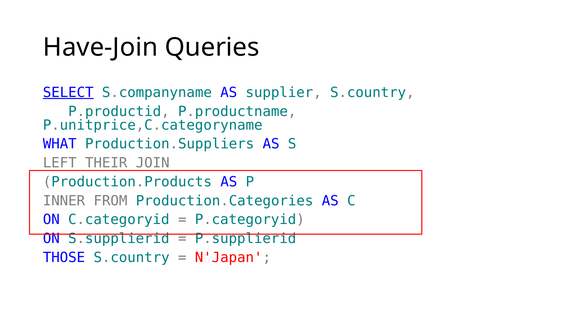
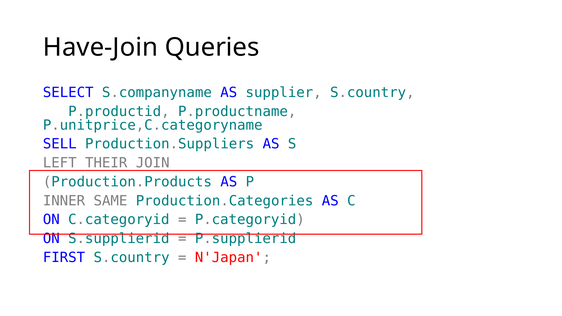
SELECT underline: present -> none
WHAT: WHAT -> SELL
FROM: FROM -> SAME
THOSE: THOSE -> FIRST
